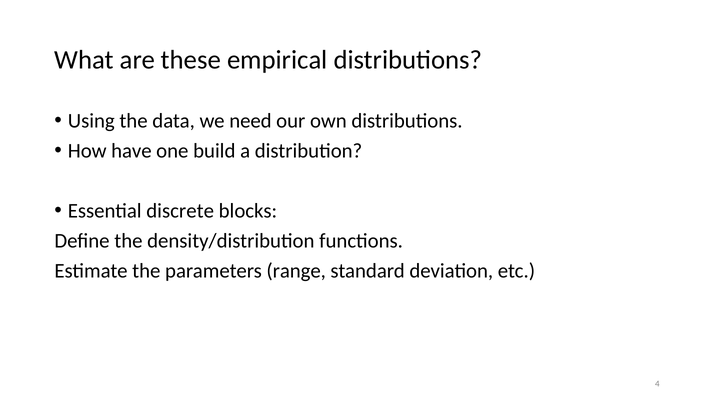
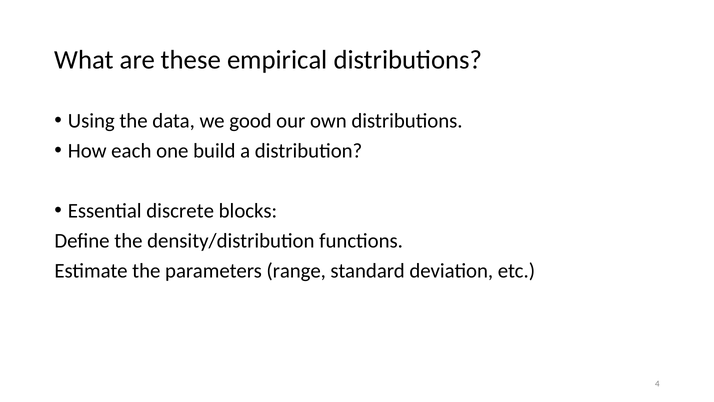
need: need -> good
have: have -> each
